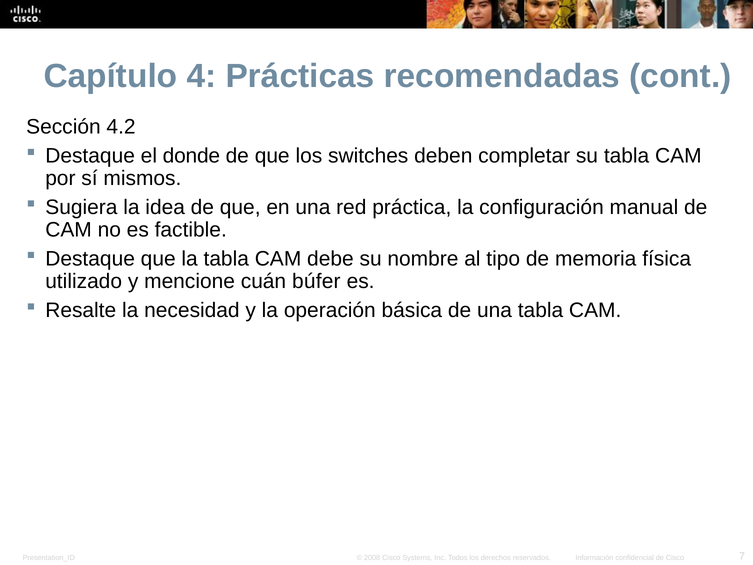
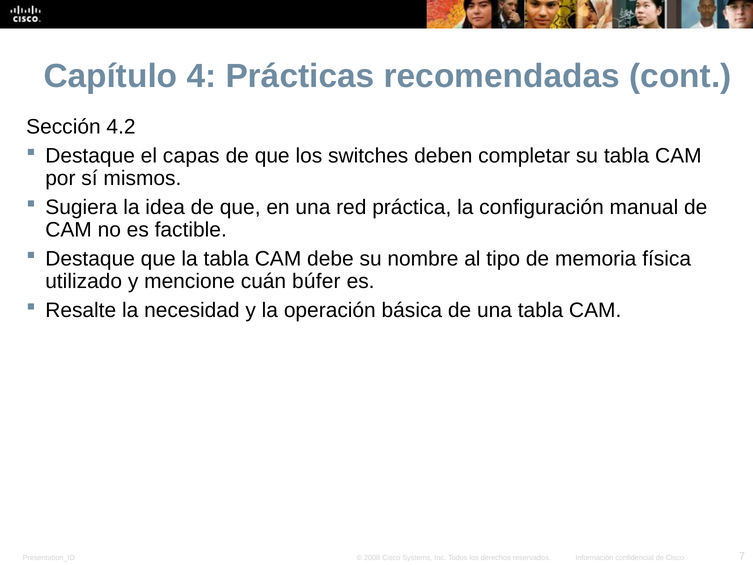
donde: donde -> capas
